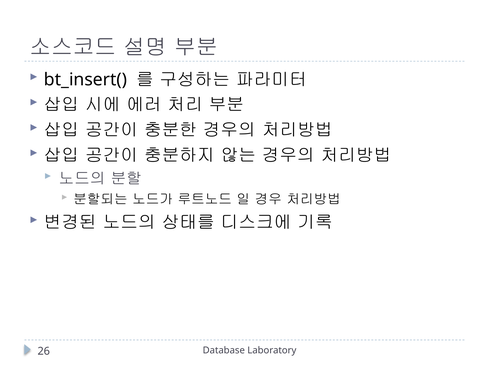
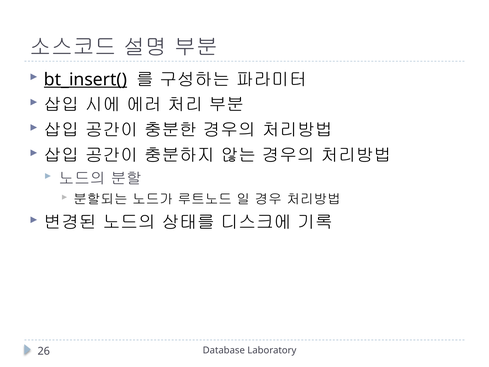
bt_insert( underline: none -> present
